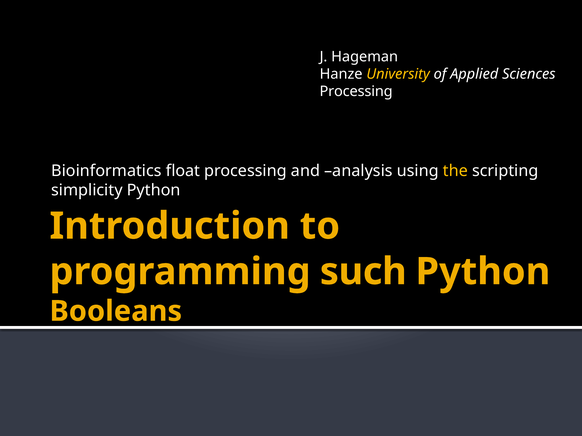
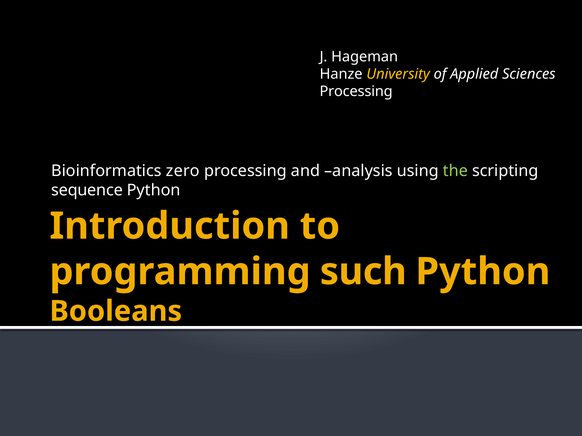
float: float -> zero
the colour: yellow -> light green
simplicity: simplicity -> sequence
